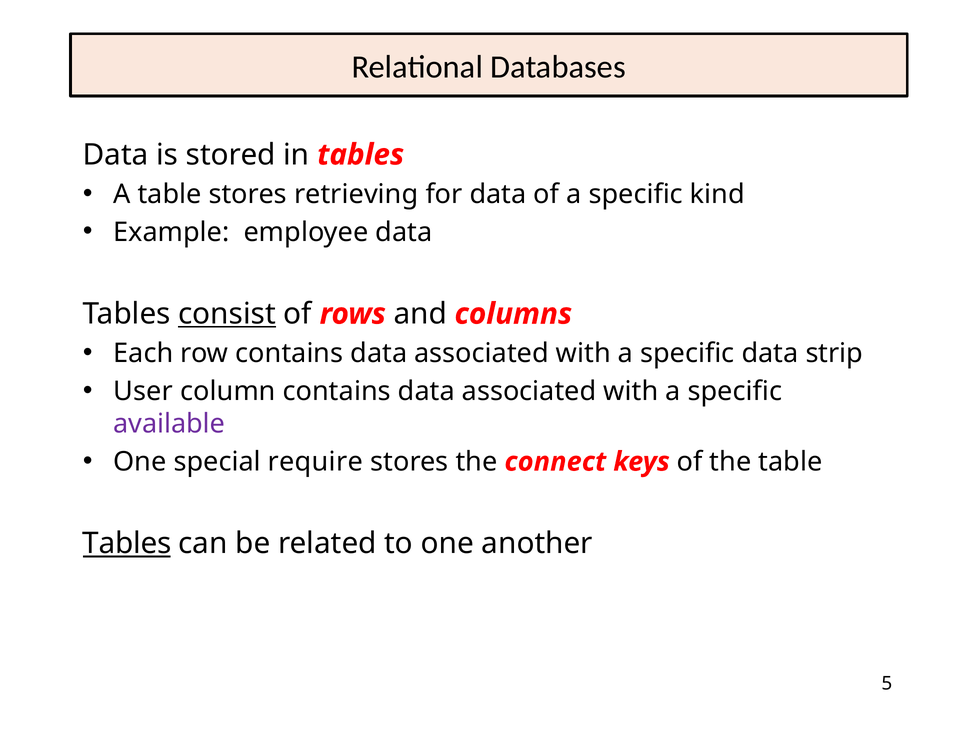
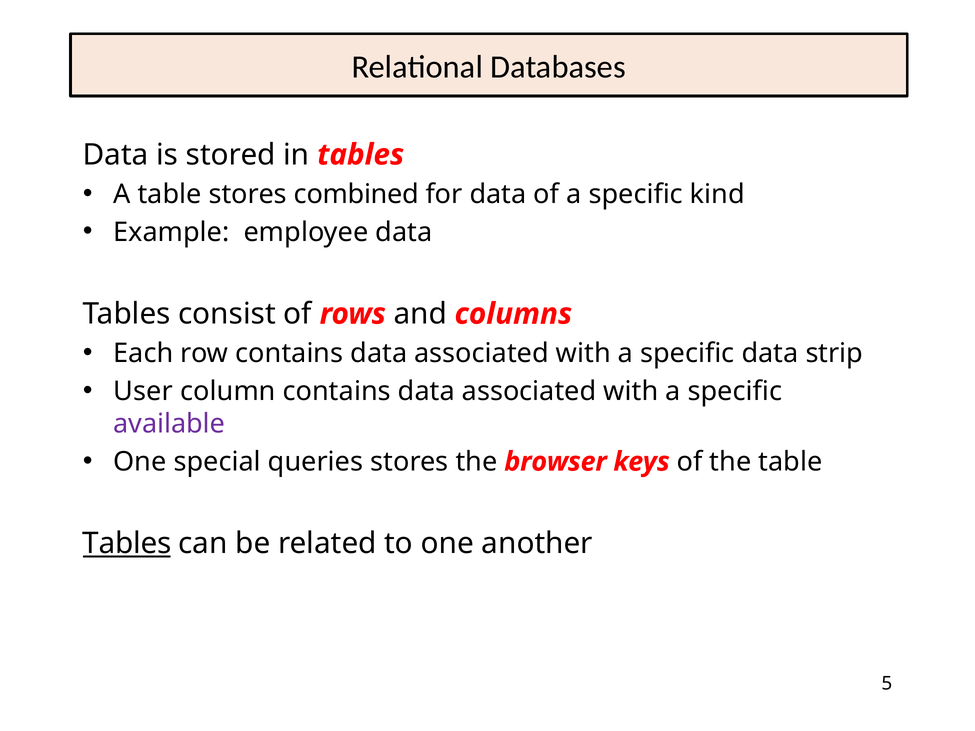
retrieving: retrieving -> combined
consist underline: present -> none
require: require -> queries
connect: connect -> browser
